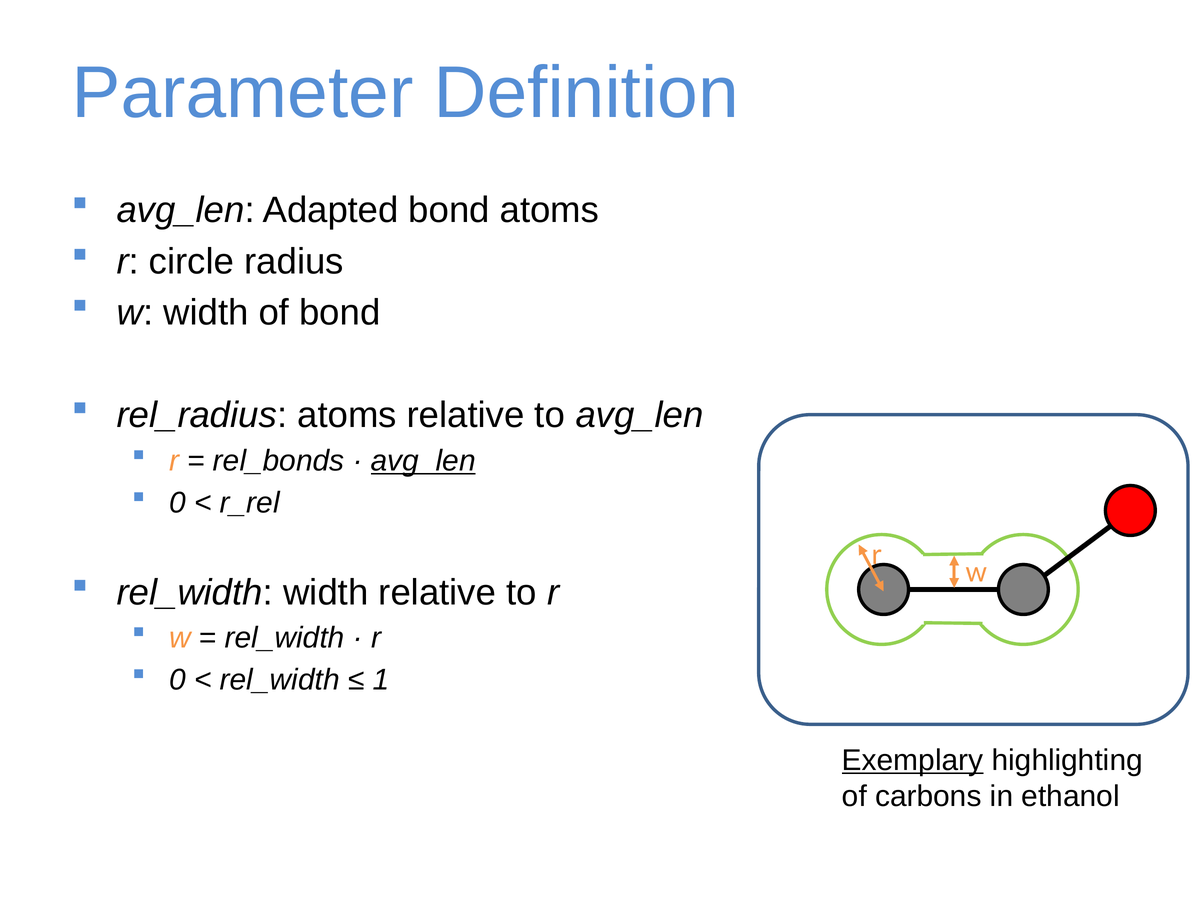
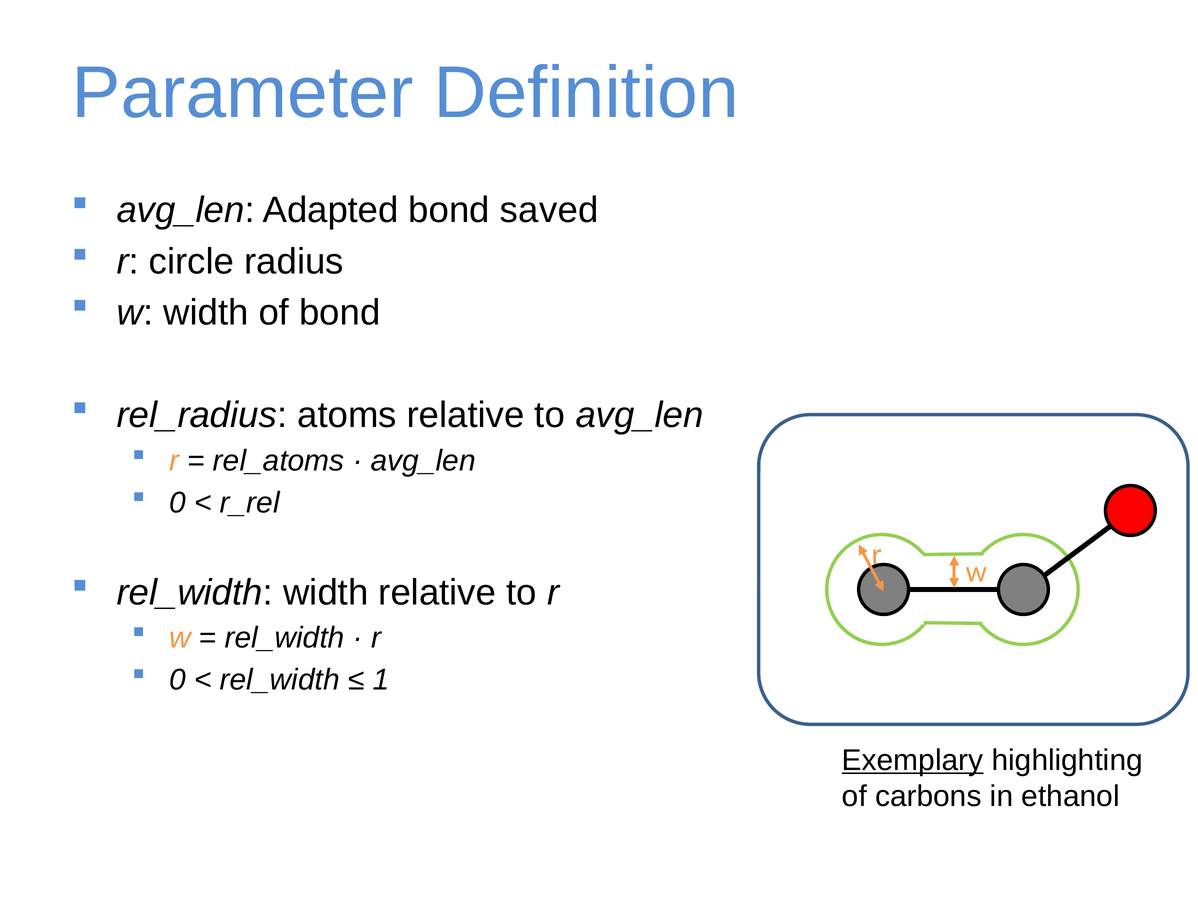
bond atoms: atoms -> saved
rel_bonds: rel_bonds -> rel_atoms
avg_len at (423, 461) underline: present -> none
